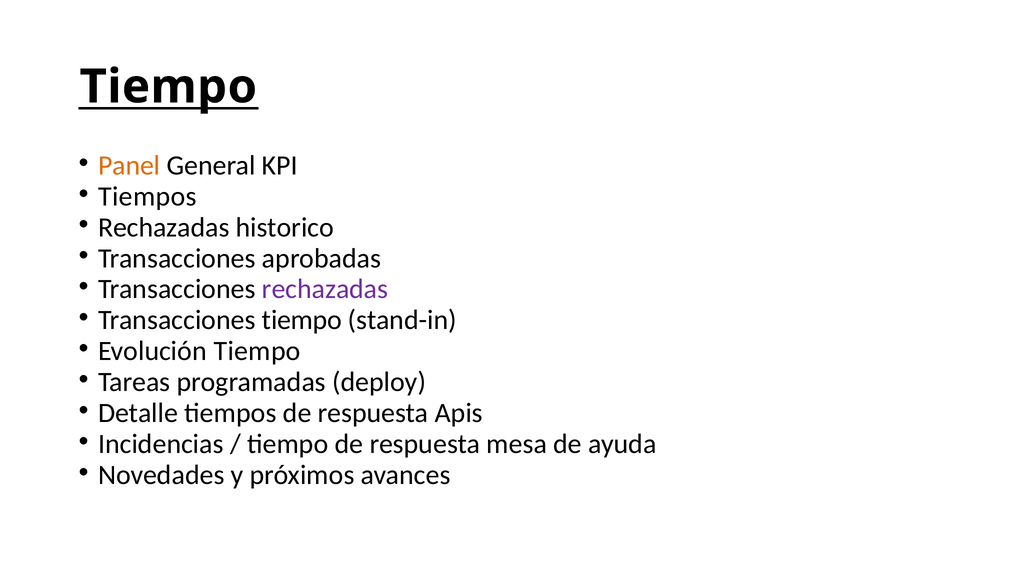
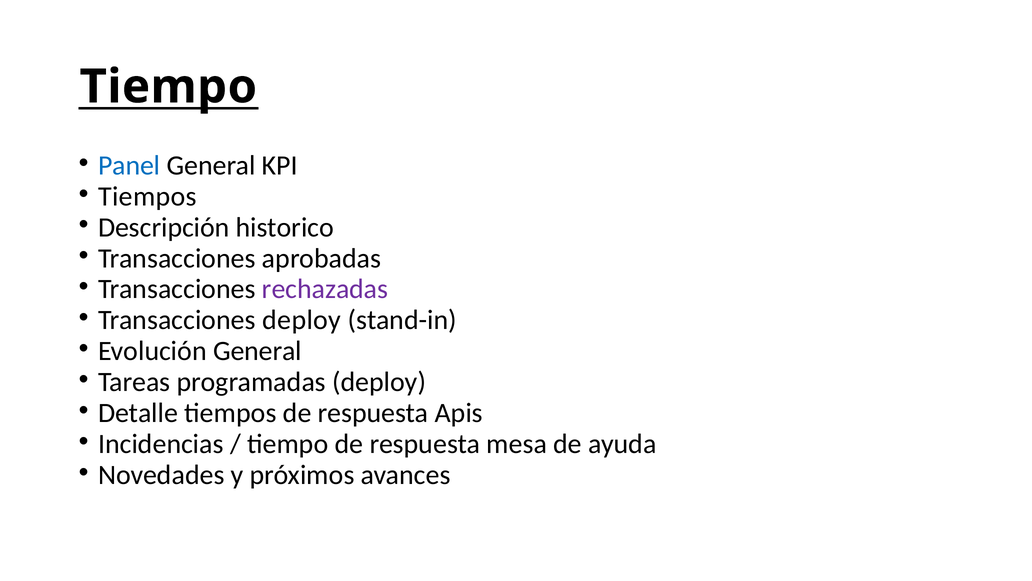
Panel colour: orange -> blue
Rechazadas at (164, 227): Rechazadas -> Descripción
Transacciones tiempo: tiempo -> deploy
Evolución Tiempo: Tiempo -> General
